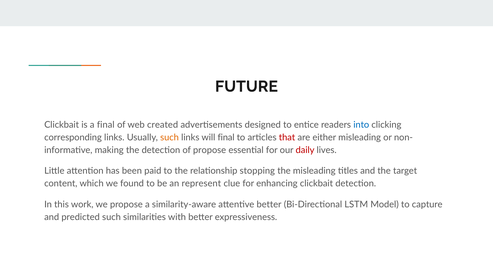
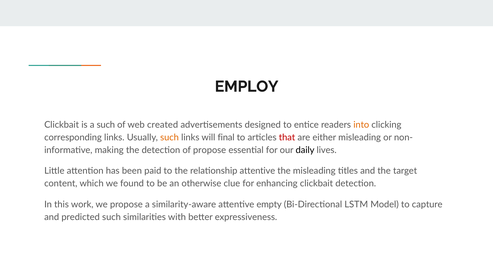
FUTURE: FUTURE -> EMPLOY
a final: final -> such
into colour: blue -> orange
daily colour: red -> black
relationship stopping: stopping -> attentive
represent: represent -> otherwise
attentive better: better -> empty
